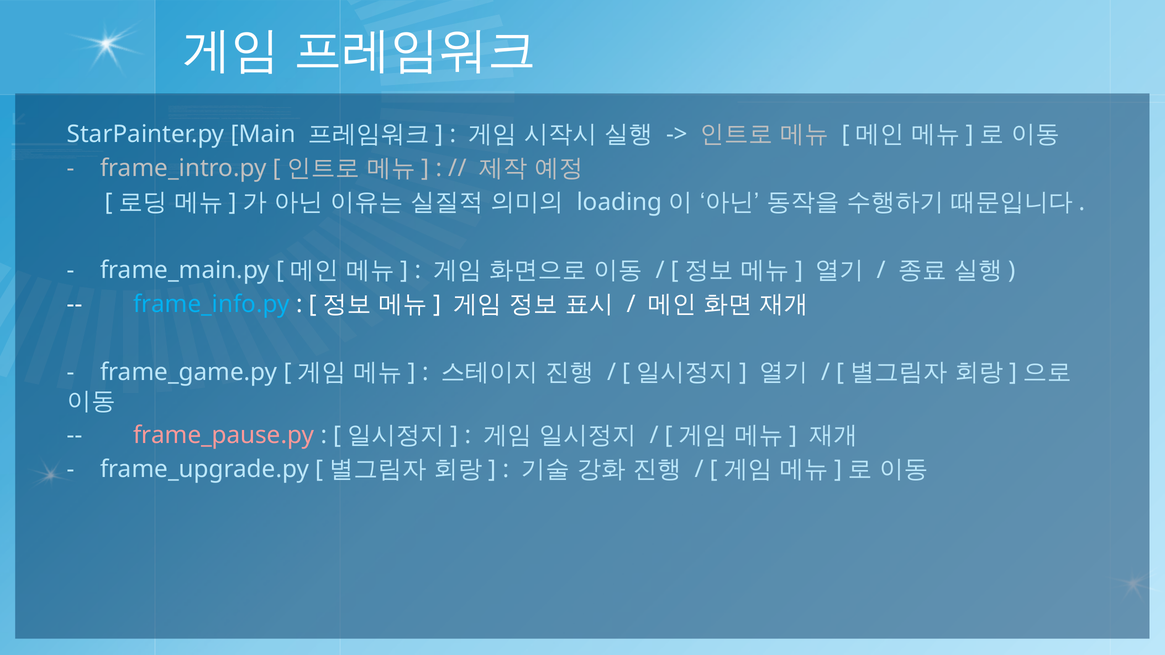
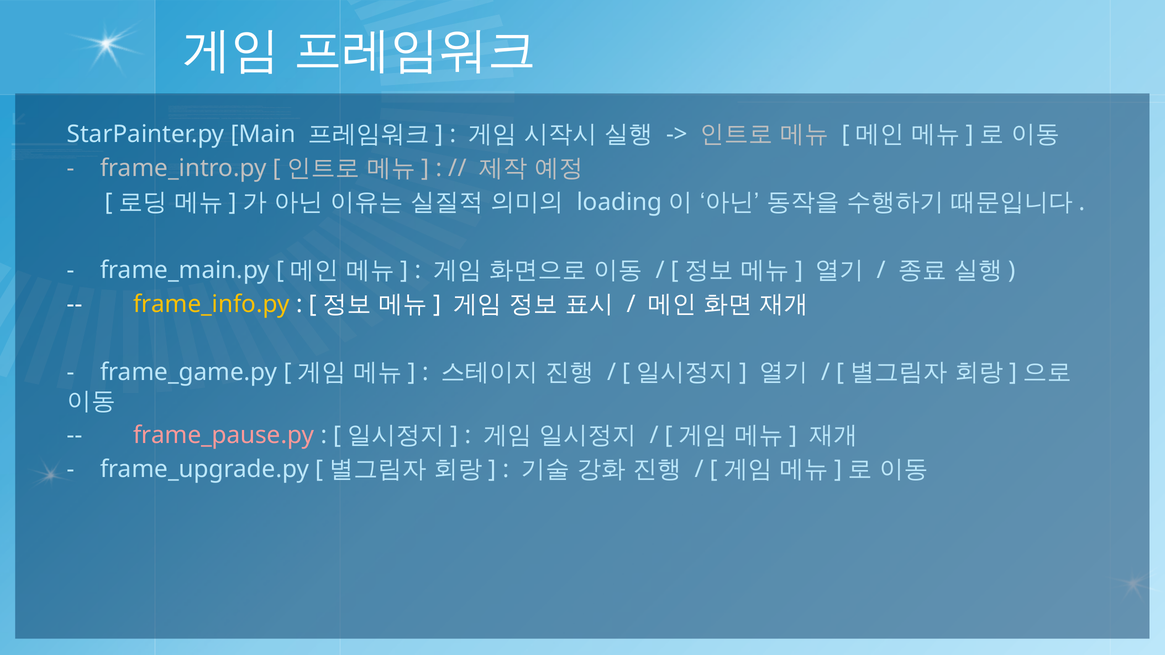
frame_info.py colour: light blue -> yellow
